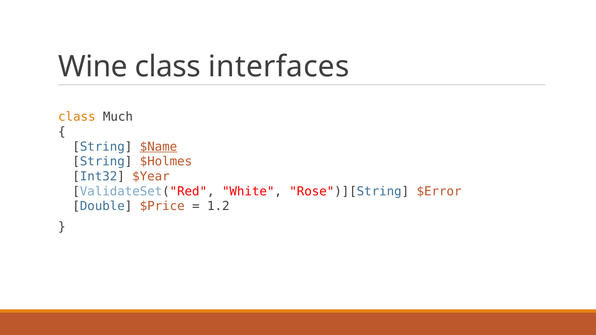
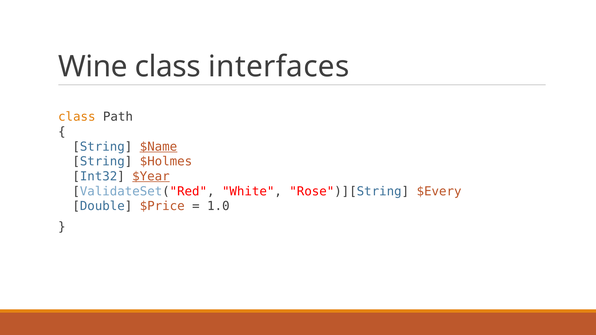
Much: Much -> Path
$Year underline: none -> present
$Error: $Error -> $Every
1.2: 1.2 -> 1.0
